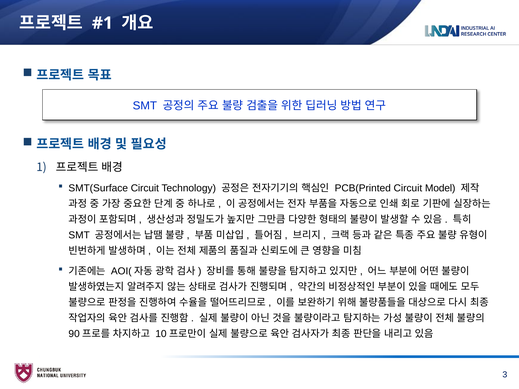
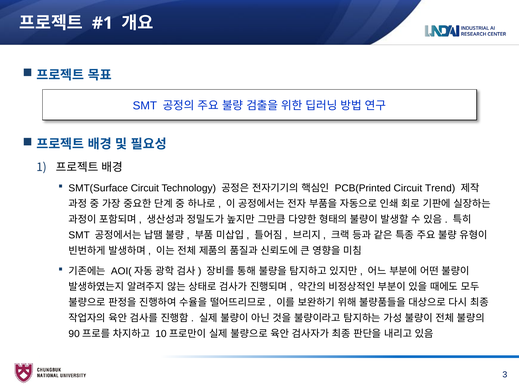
Model: Model -> Trend
